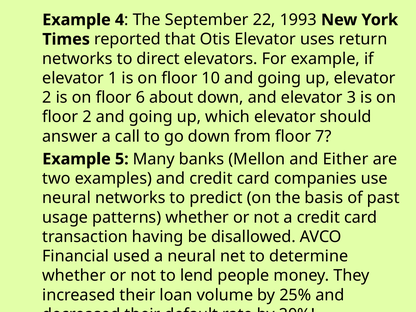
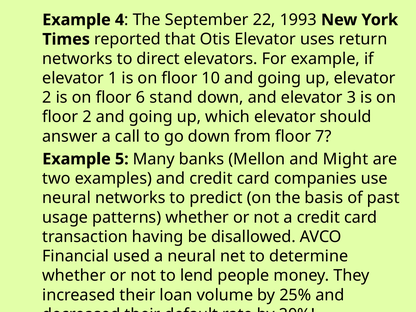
about: about -> stand
Either: Either -> Might
